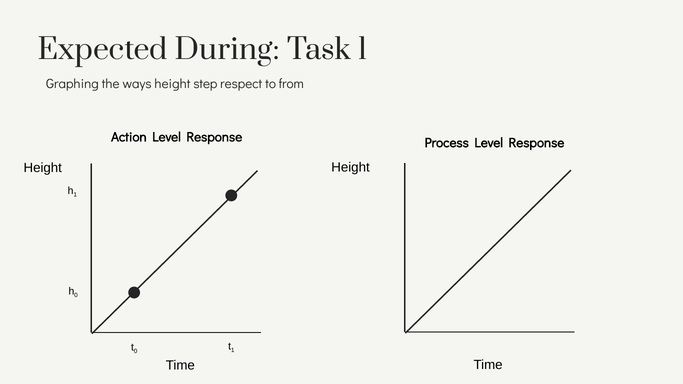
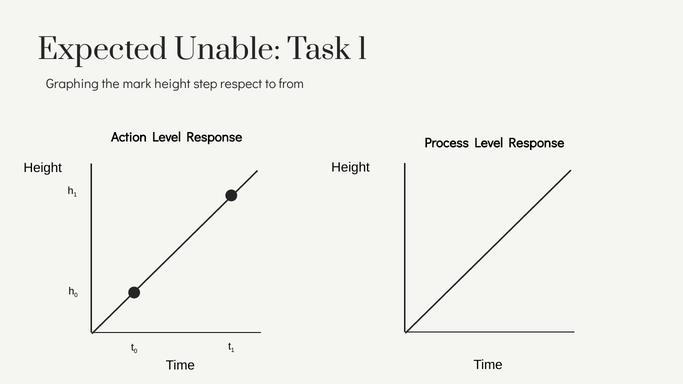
During: During -> Unable
ways: ways -> mark
